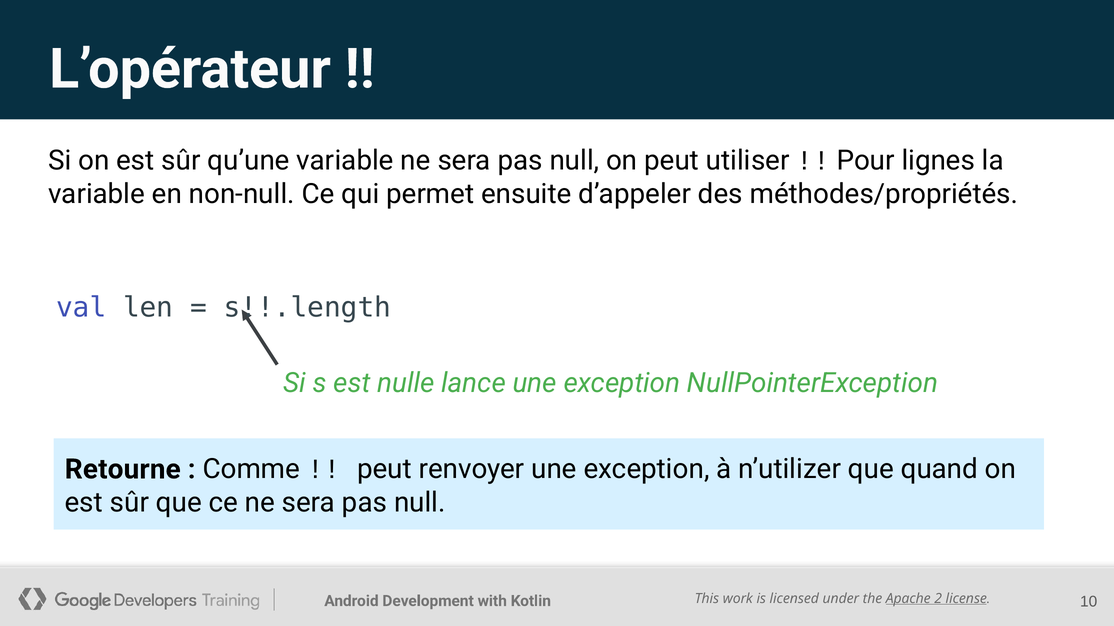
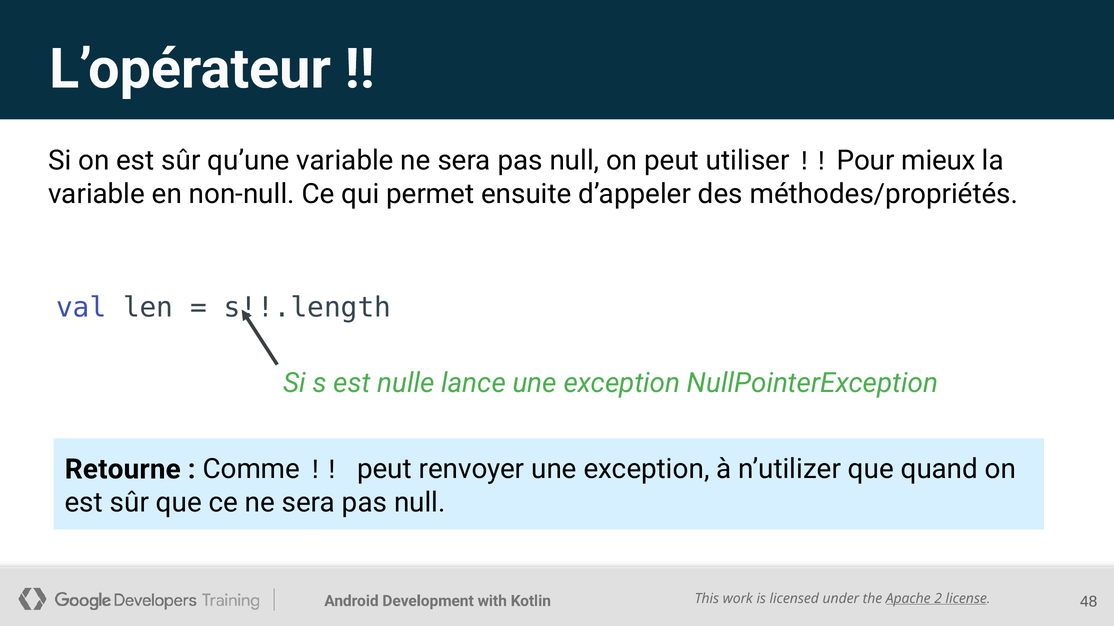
lignes: lignes -> mieux
10: 10 -> 48
